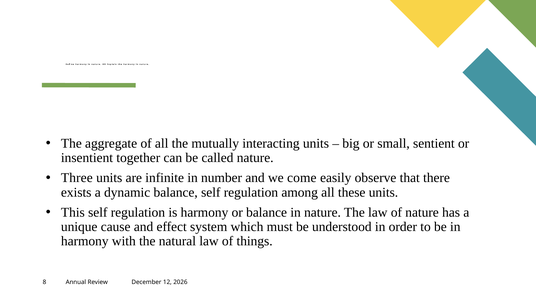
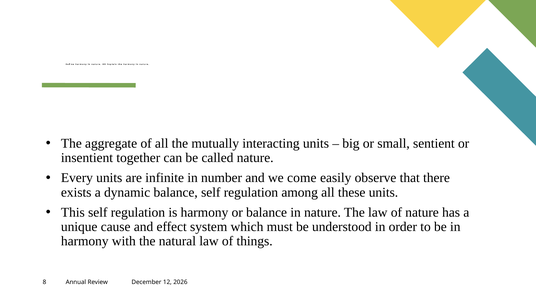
Three: Three -> Every
